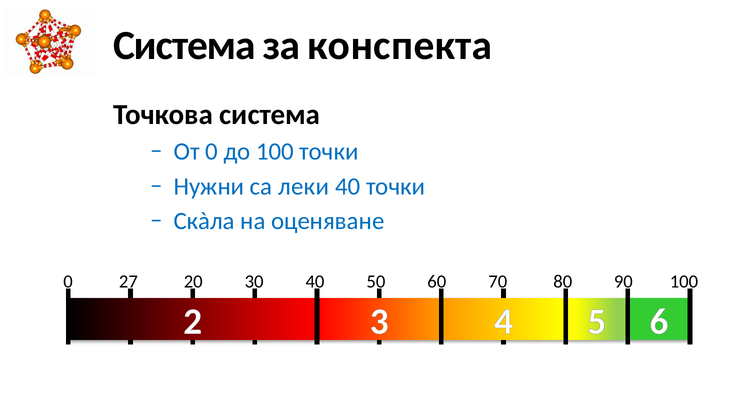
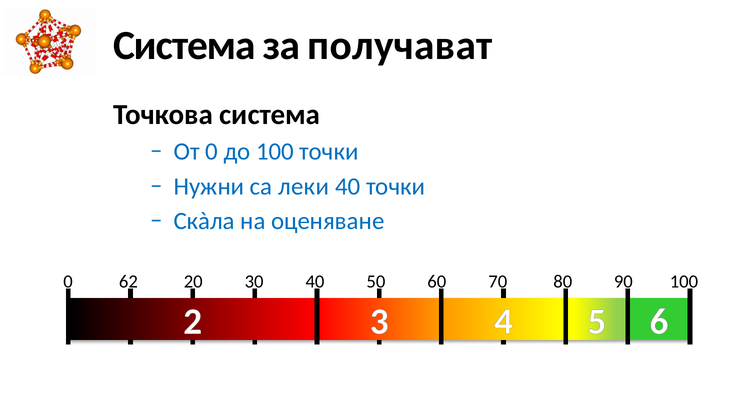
конспекта: конспекта -> получават
27: 27 -> 62
